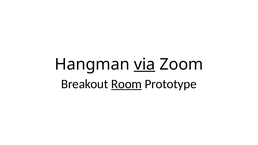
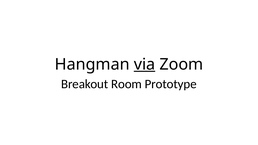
Room underline: present -> none
